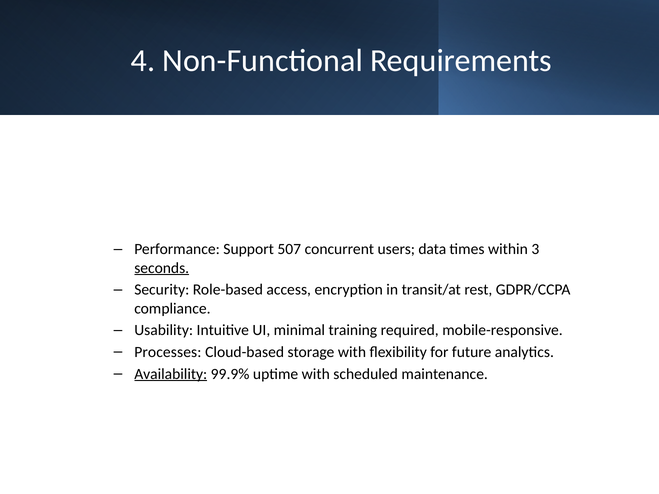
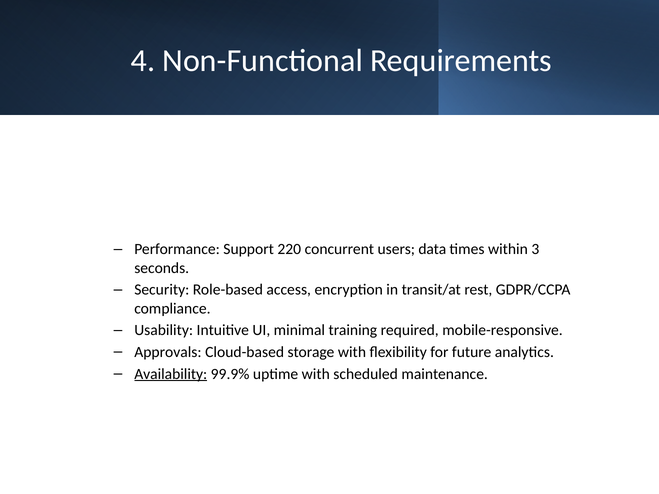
507: 507 -> 220
seconds underline: present -> none
Processes: Processes -> Approvals
